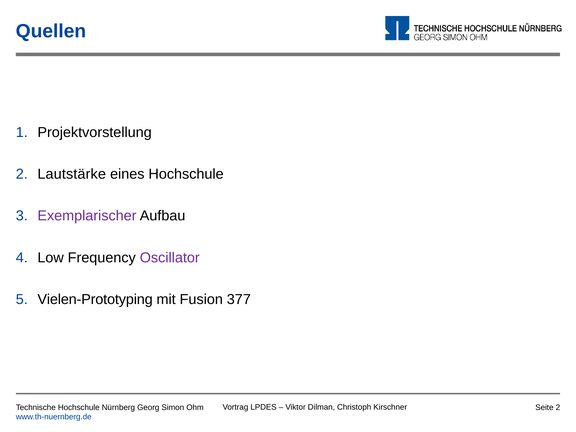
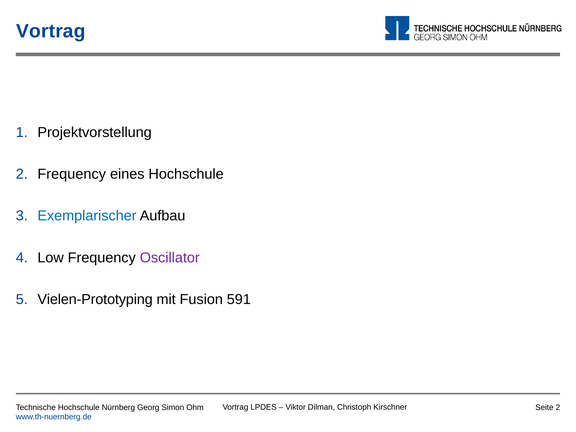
Quellen at (51, 31): Quellen -> Vortrag
2 Lautstärke: Lautstärke -> Frequency
Exemplarischer colour: purple -> blue
377: 377 -> 591
